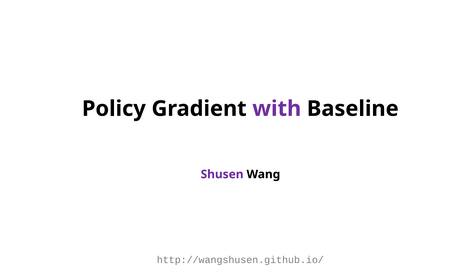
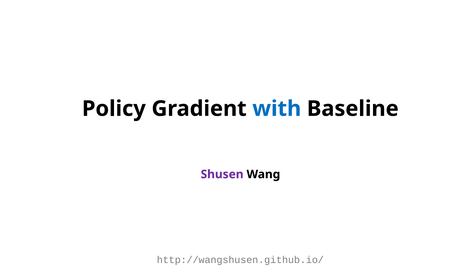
with colour: purple -> blue
